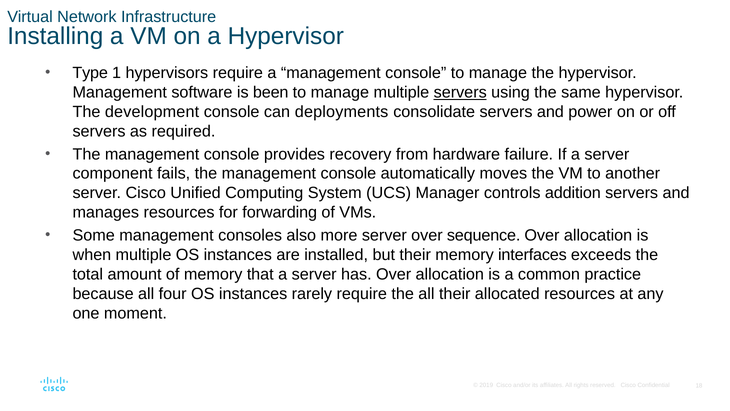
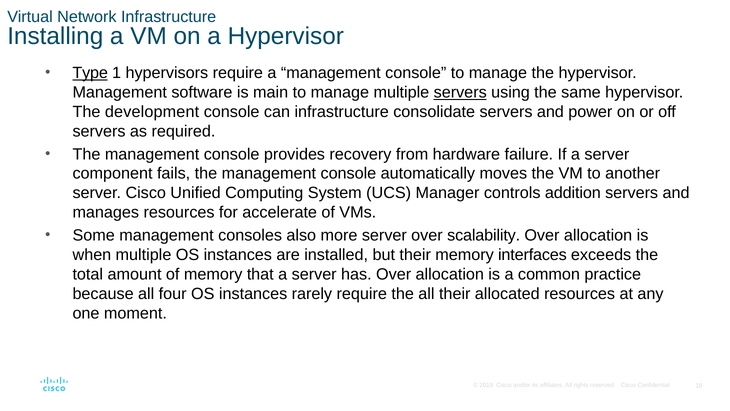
Type underline: none -> present
been: been -> main
can deployments: deployments -> infrastructure
forwarding: forwarding -> accelerate
sequence: sequence -> scalability
